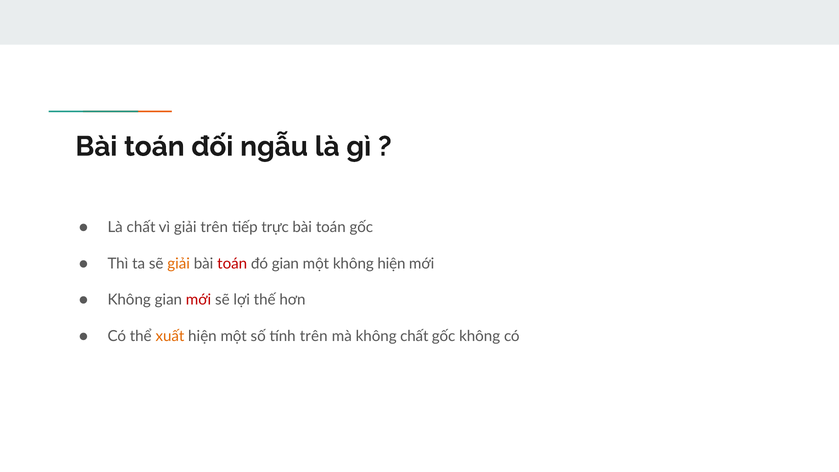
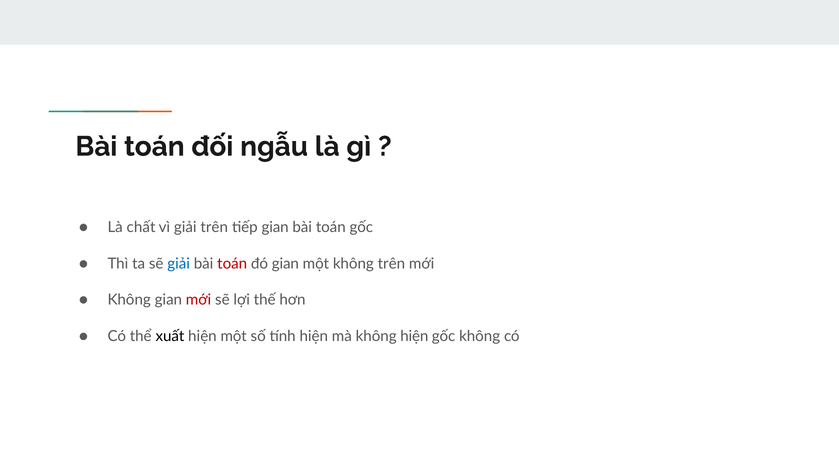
tiếp trực: trực -> gian
giải at (179, 264) colour: orange -> blue
không hiện: hiện -> trên
xuất colour: orange -> black
tính trên: trên -> hiện
không chất: chất -> hiện
